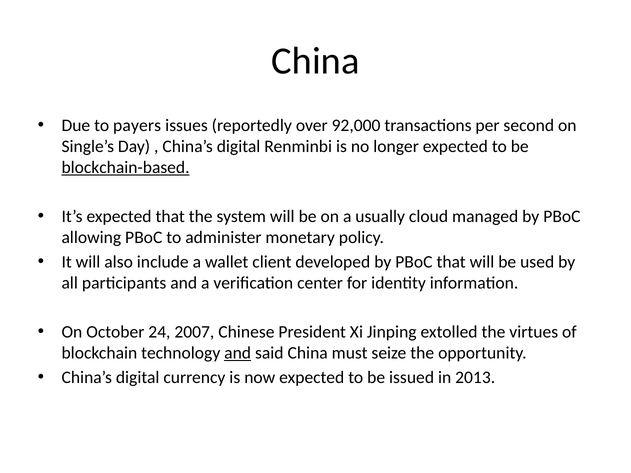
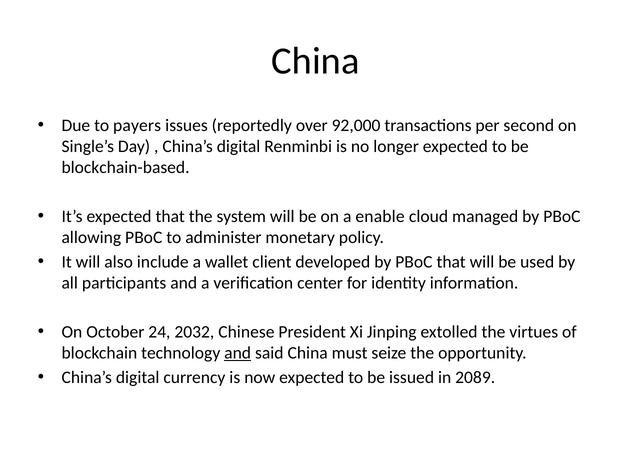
blockchain-based underline: present -> none
usually: usually -> enable
2007: 2007 -> 2032
2013: 2013 -> 2089
